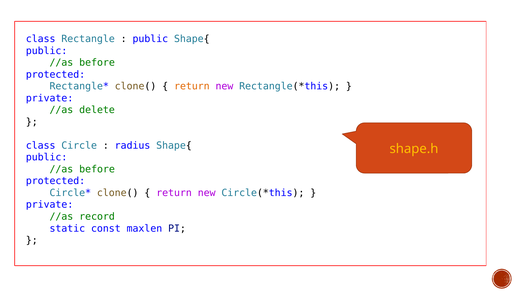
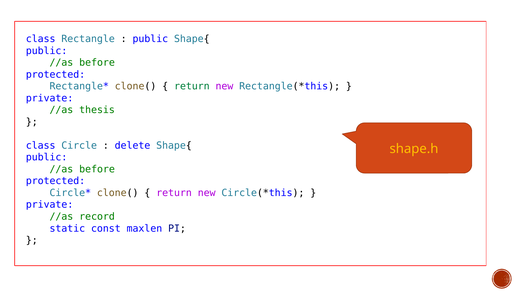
return at (192, 86) colour: orange -> green
delete: delete -> thesis
radius: radius -> delete
